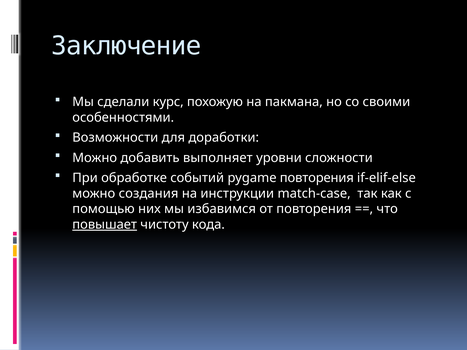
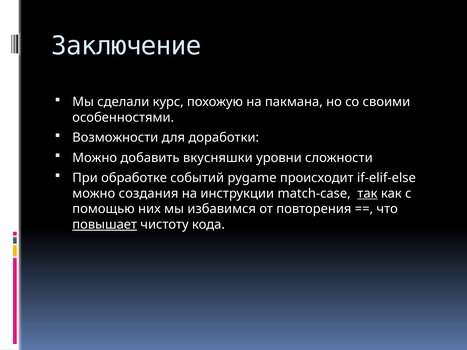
выполняет: выполняет -> вкусняшки
pygame повторения: повторения -> происходит
так underline: none -> present
